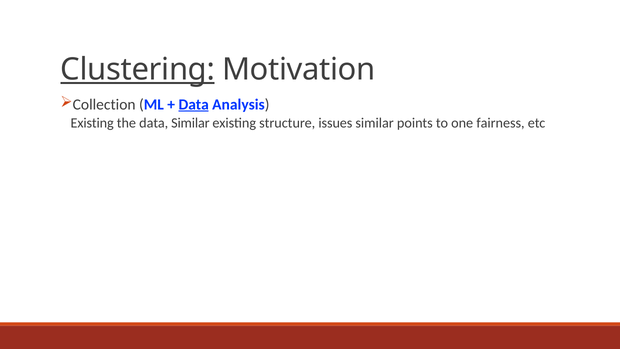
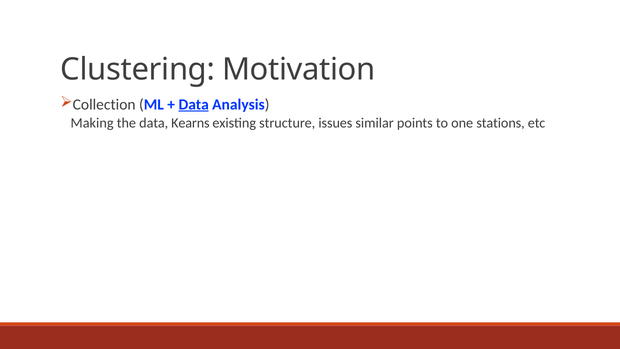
Clustering underline: present -> none
Existing at (92, 123): Existing -> Making
data Similar: Similar -> Kearns
fairness: fairness -> stations
